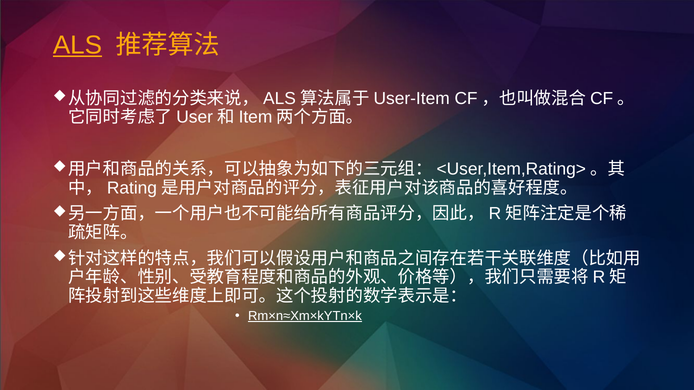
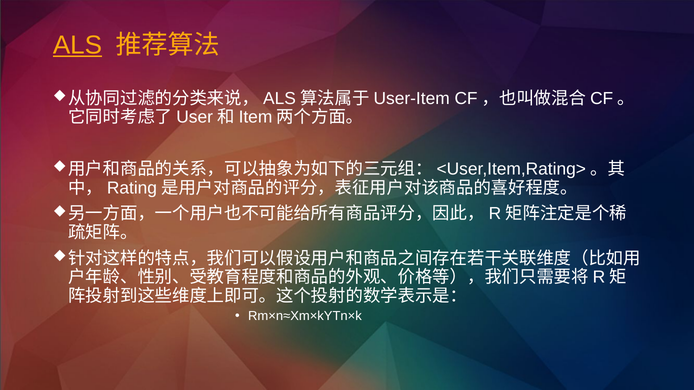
Rm×n≈Xm×kYTn×k underline: present -> none
